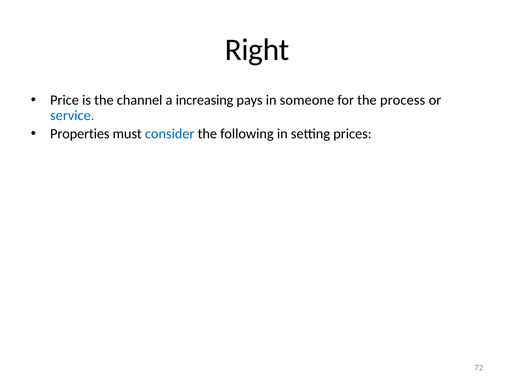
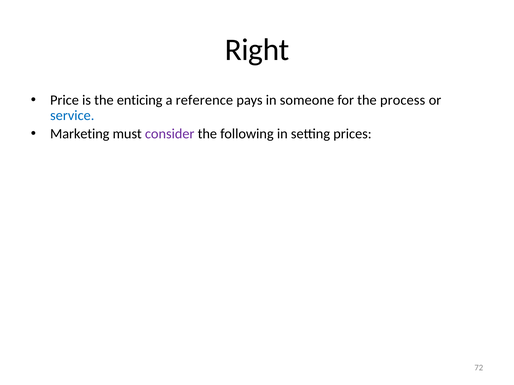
channel: channel -> enticing
increasing: increasing -> reference
Properties: Properties -> Marketing
consider colour: blue -> purple
